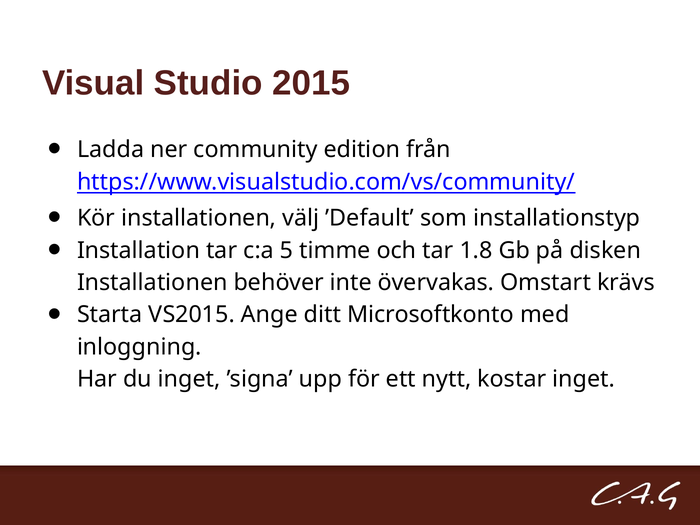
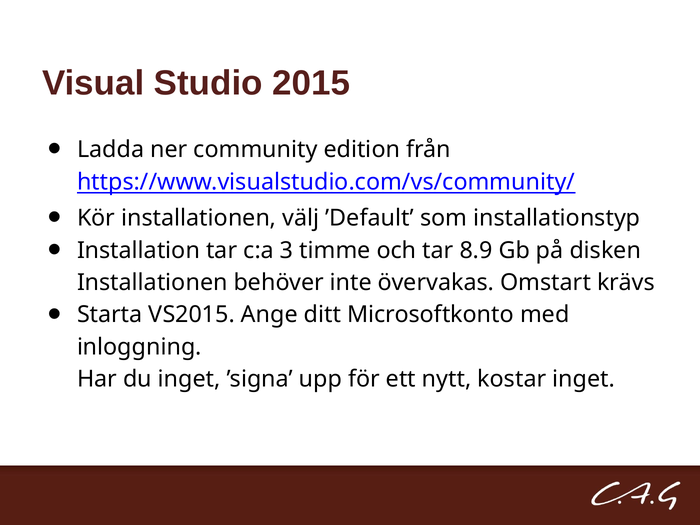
5: 5 -> 3
1.8: 1.8 -> 8.9
